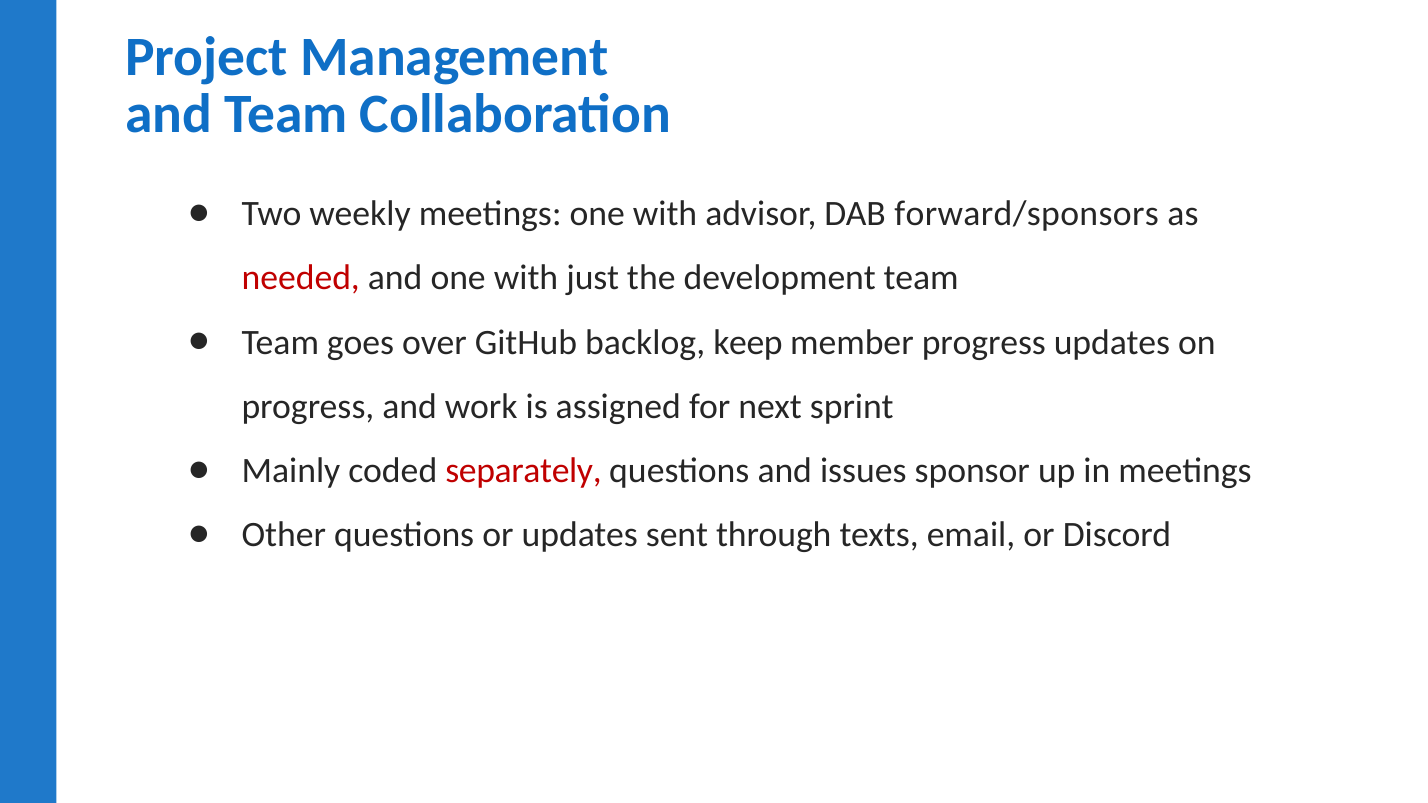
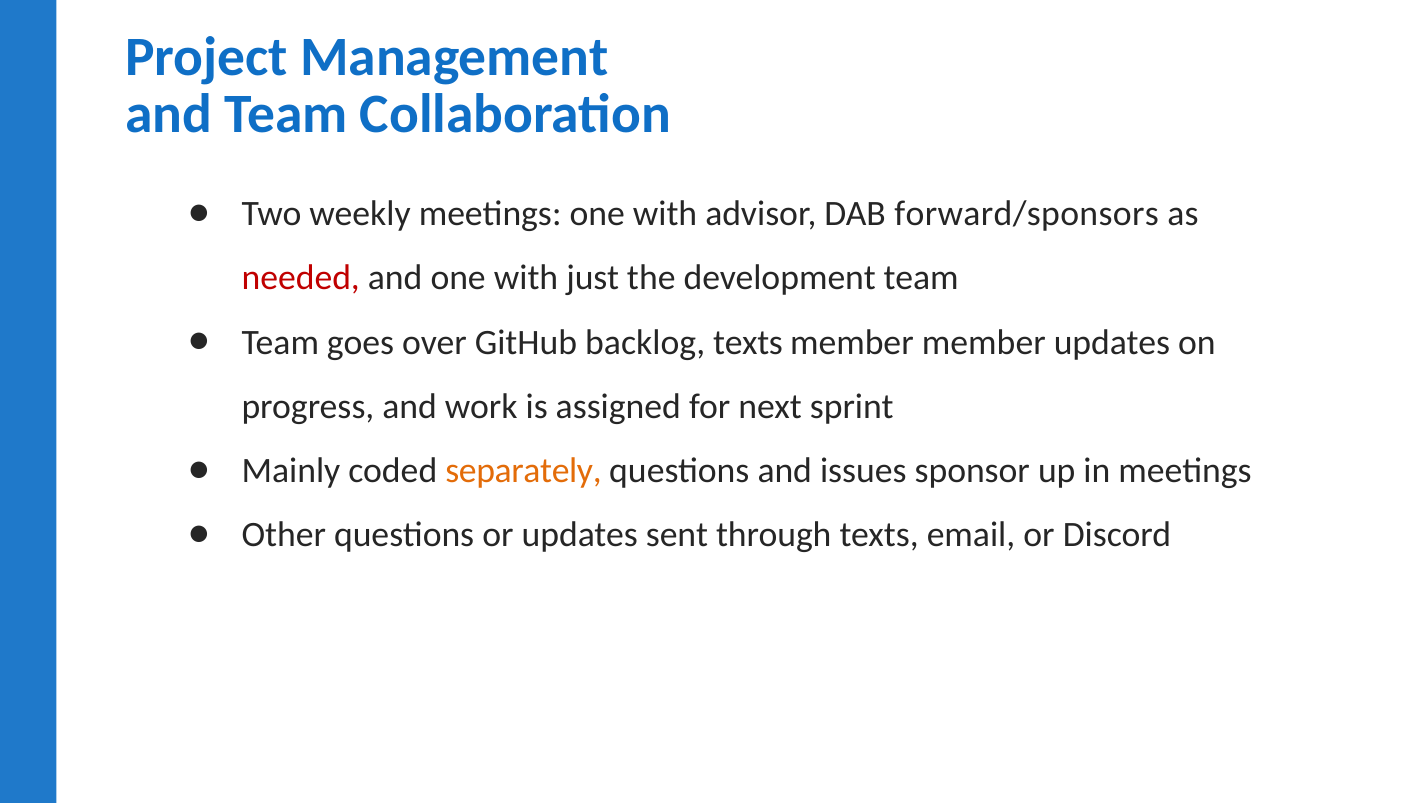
backlog keep: keep -> texts
member progress: progress -> member
separately colour: red -> orange
